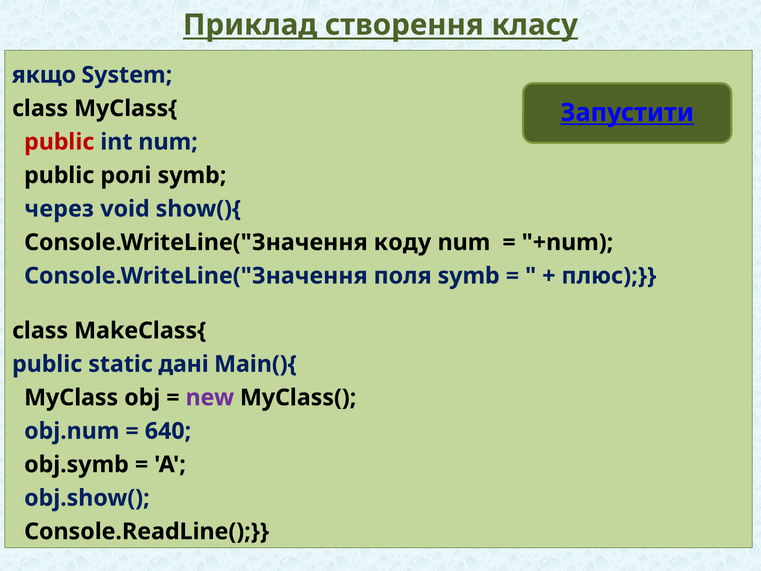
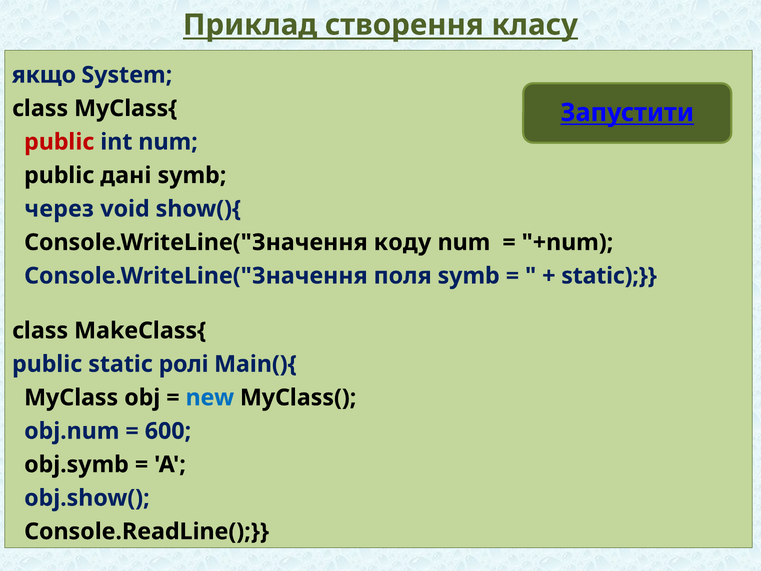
ролі: ролі -> дані
плюс at (609, 276): плюс -> static
дані: дані -> ролі
new colour: purple -> blue
640: 640 -> 600
